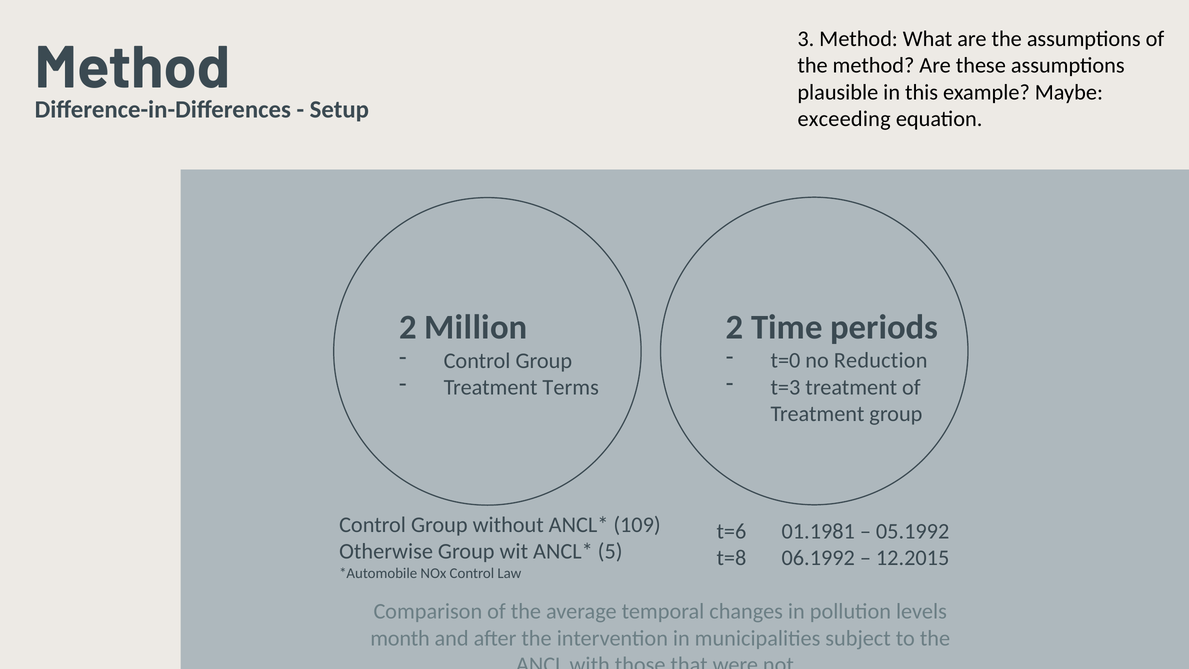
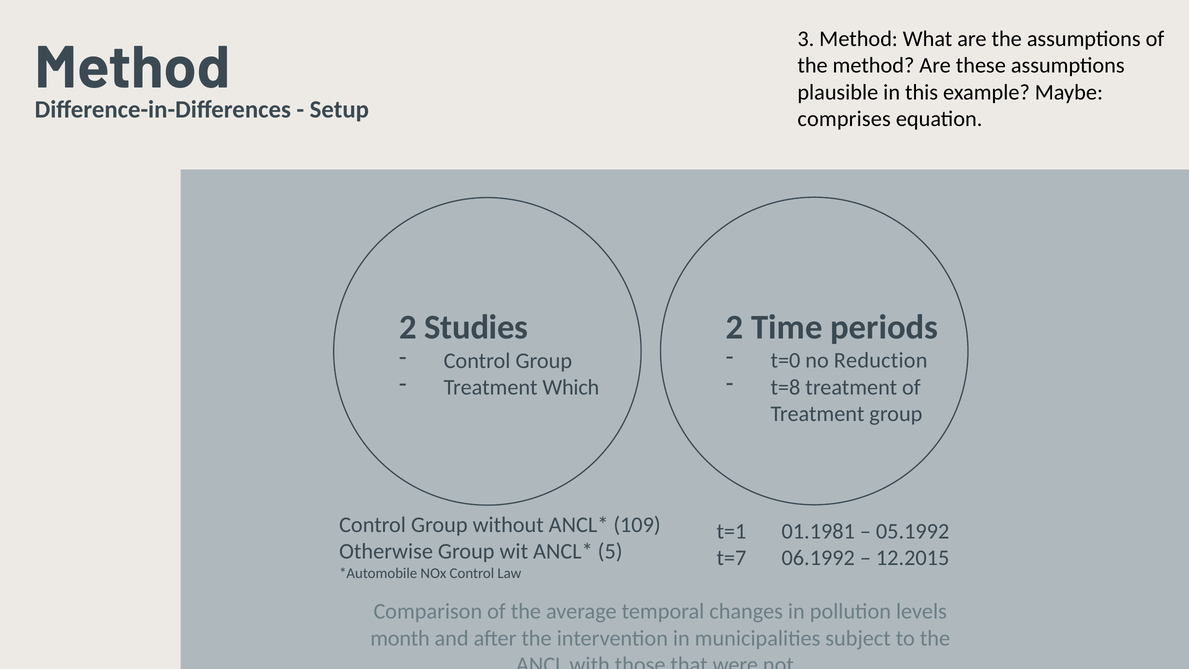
exceeding: exceeding -> comprises
Million: Million -> Studies
t=3: t=3 -> t=8
Terms: Terms -> Which
t=6: t=6 -> t=1
t=8: t=8 -> t=7
